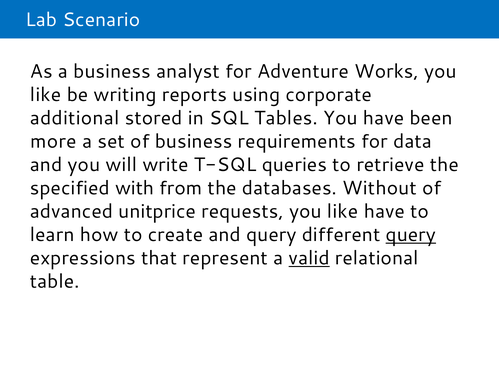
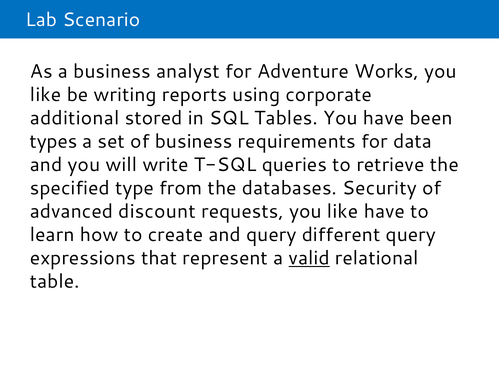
more: more -> types
with: with -> type
Without: Without -> Security
unitprice: unitprice -> discount
query at (411, 234) underline: present -> none
